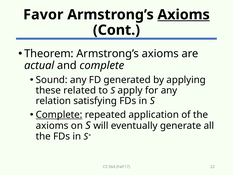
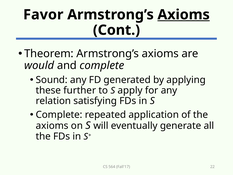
actual: actual -> would
related: related -> further
Complete at (59, 115) underline: present -> none
